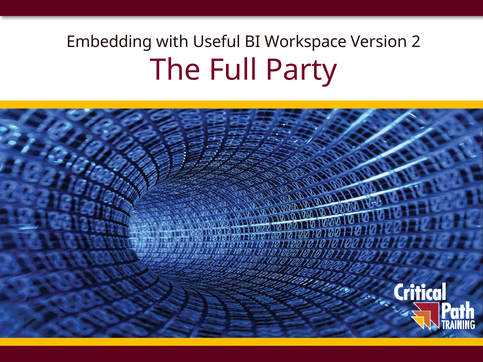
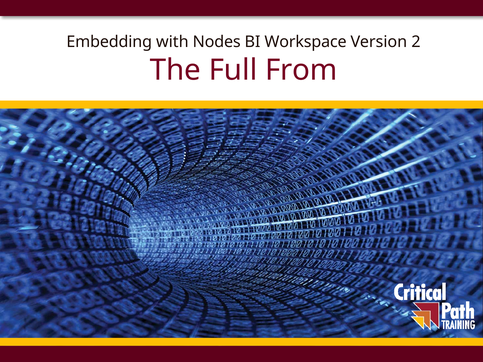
Useful: Useful -> Nodes
Party: Party -> From
